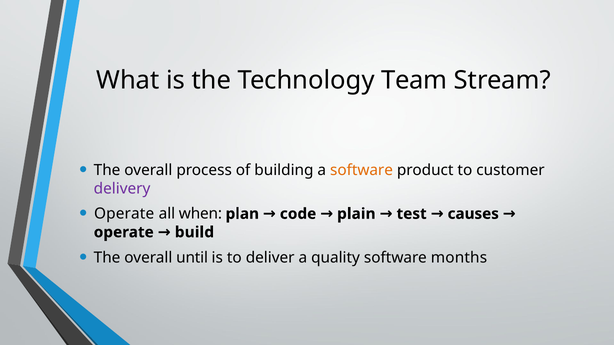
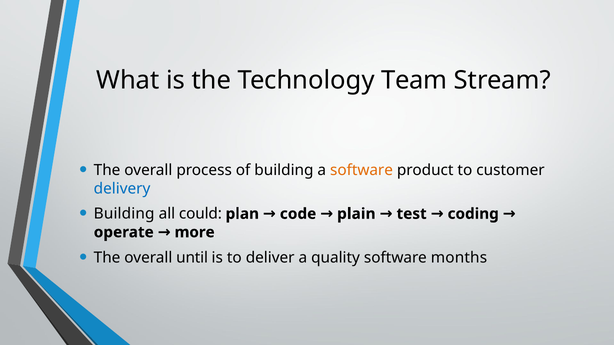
delivery colour: purple -> blue
Operate at (124, 214): Operate -> Building
when: when -> could
causes: causes -> coding
build: build -> more
